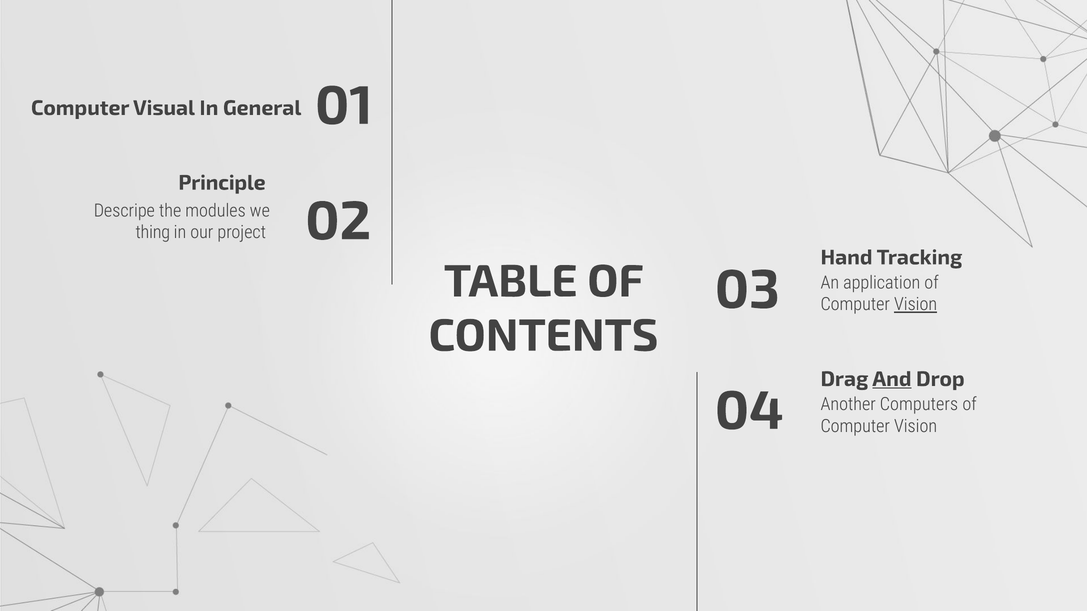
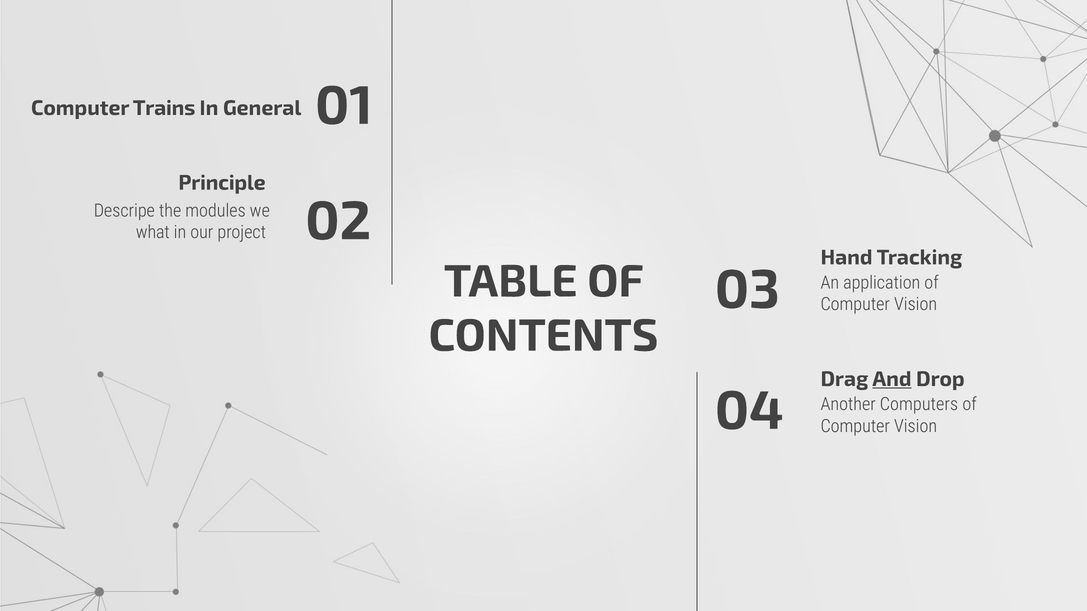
Visual: Visual -> Trains
thing: thing -> what
Vision at (916, 305) underline: present -> none
